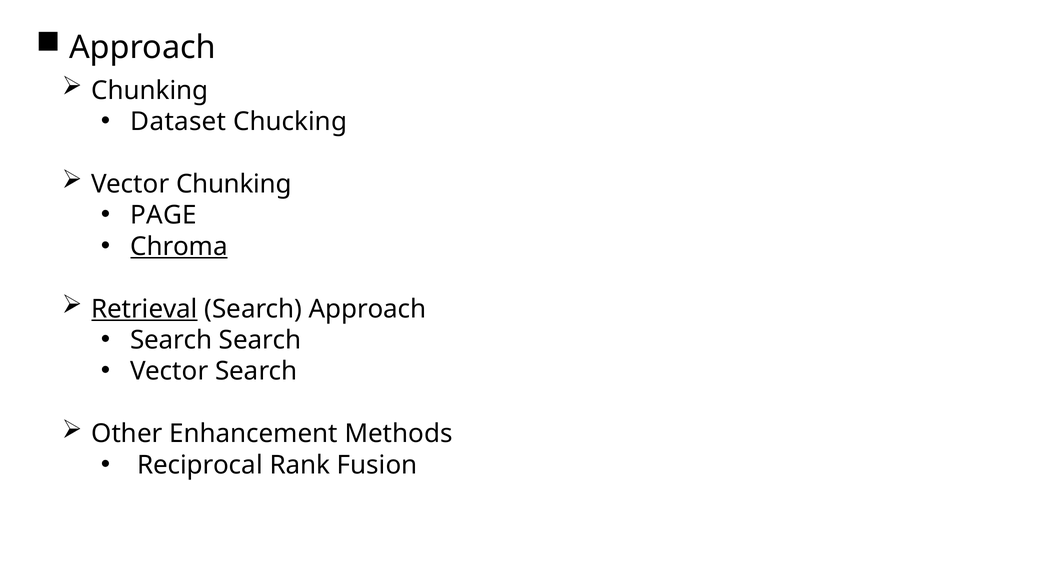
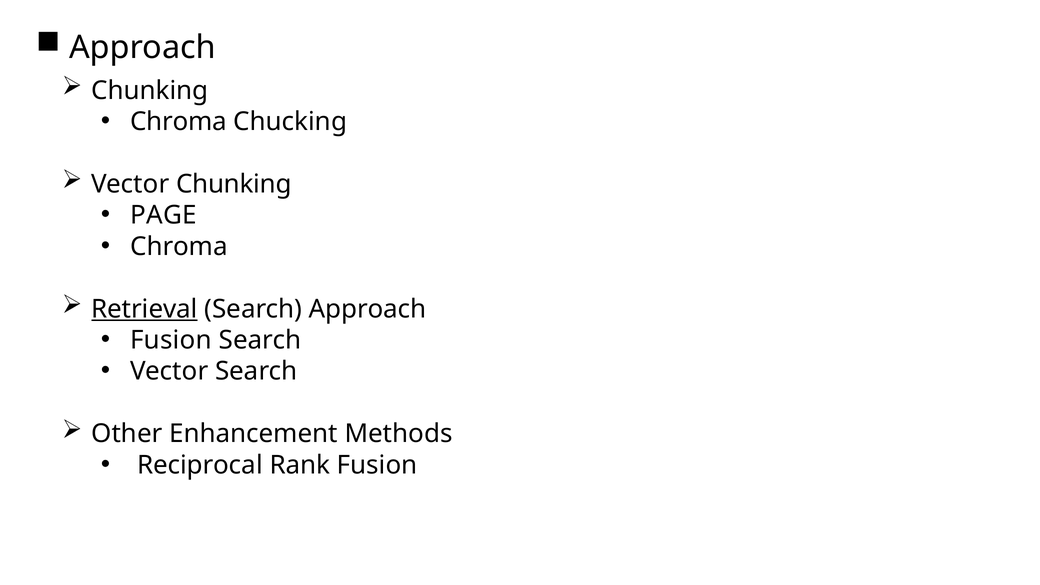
Dataset at (178, 122): Dataset -> Chroma
Chroma at (179, 247) underline: present -> none
Search at (171, 340): Search -> Fusion
